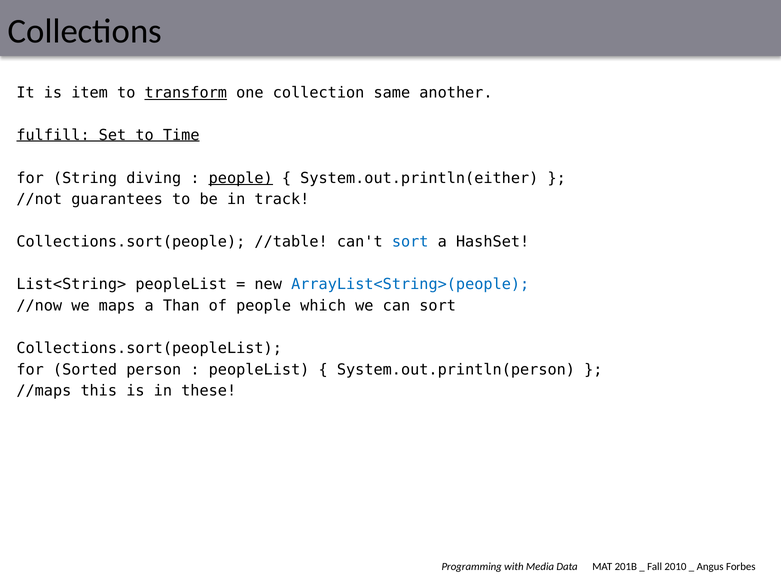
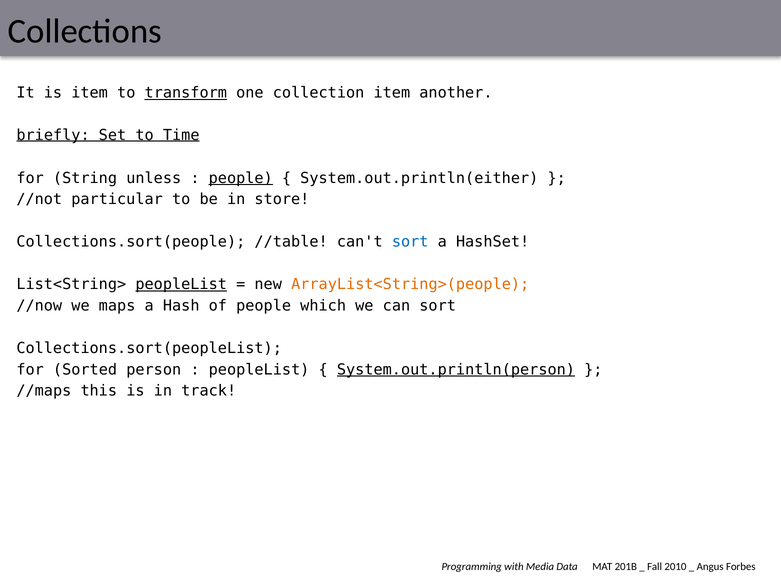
collection same: same -> item
fulfill: fulfill -> briefly
diving: diving -> unless
guarantees: guarantees -> particular
track: track -> store
peopleList at (181, 284) underline: none -> present
ArrayList<String>(people colour: blue -> orange
Than: Than -> Hash
System.out.println(person underline: none -> present
these: these -> track
